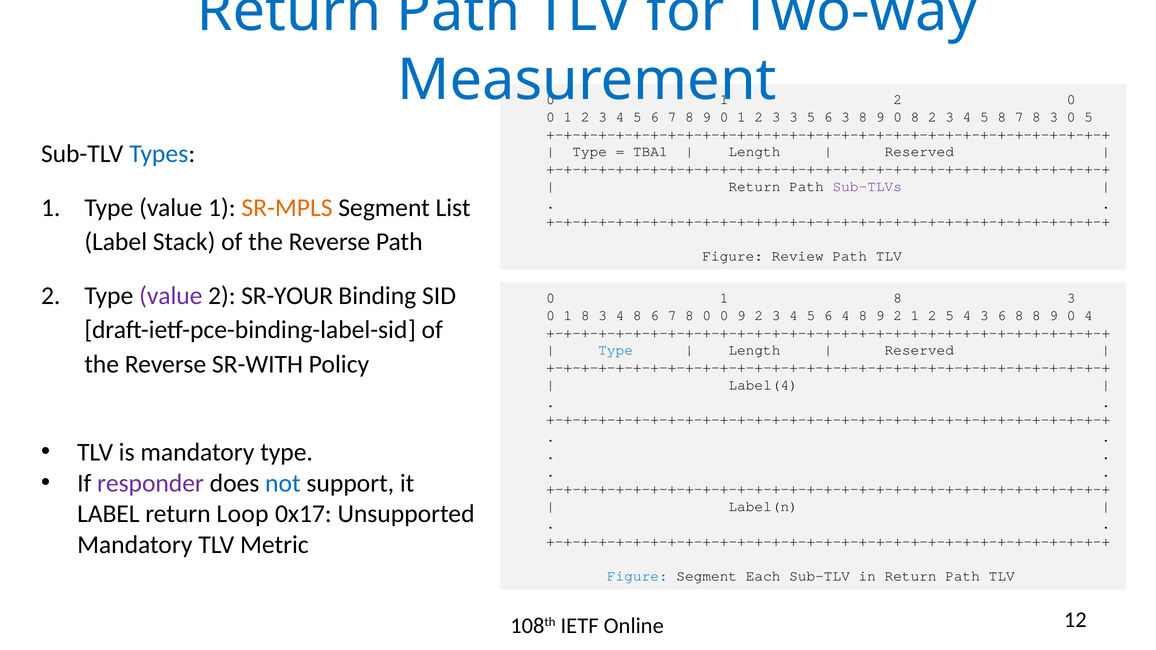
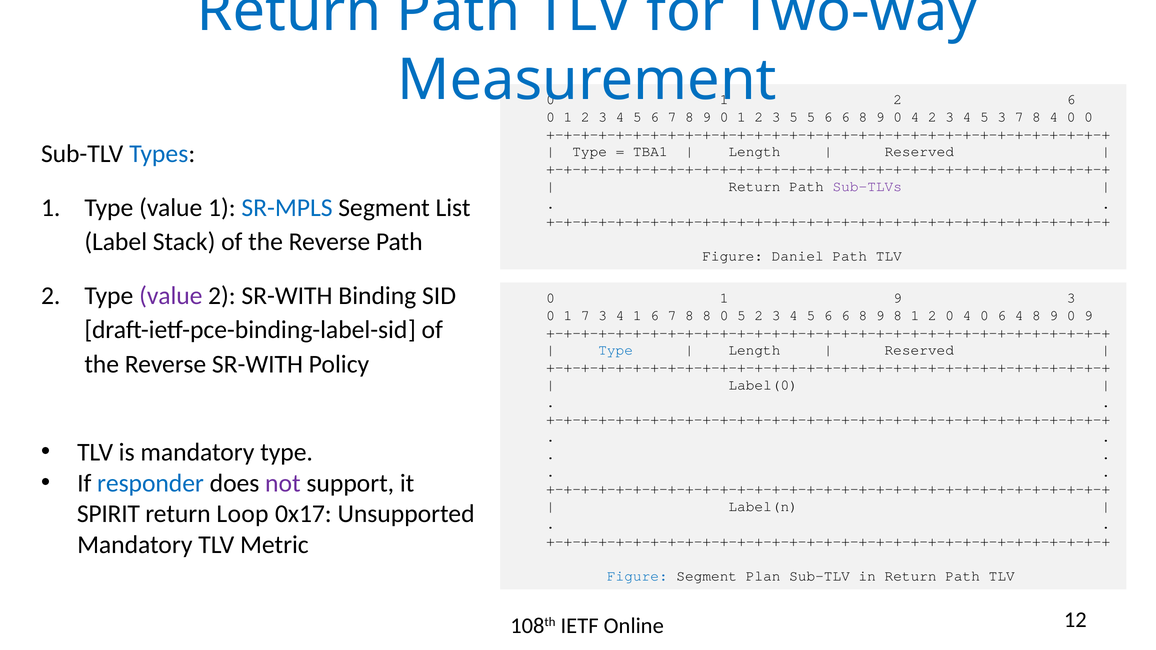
2 0: 0 -> 6
3 at (794, 117): 3 -> 5
3 at (846, 117): 3 -> 6
9 0 8: 8 -> 4
5 8: 8 -> 3
7 8 3: 3 -> 4
0 5: 5 -> 0
SR-MPLS colour: orange -> blue
Review: Review -> Daniel
2 SR-YOUR: SR-YOUR -> SR-WITH
8 at (898, 298): 8 -> 9
8 at (585, 315): 8 -> 7
3 4 8: 8 -> 1
8 0: 0 -> 8
0 9: 9 -> 5
4 5 6 4: 4 -> 6
8 9 2: 2 -> 8
2 5: 5 -> 0
3 at (984, 315): 3 -> 0
6 8: 8 -> 4
0 4: 4 -> 9
Label(4: Label(4 -> Label(0
responder colour: purple -> blue
not colour: blue -> purple
LABEL at (108, 514): LABEL -> SPIRIT
Each: Each -> Plan
